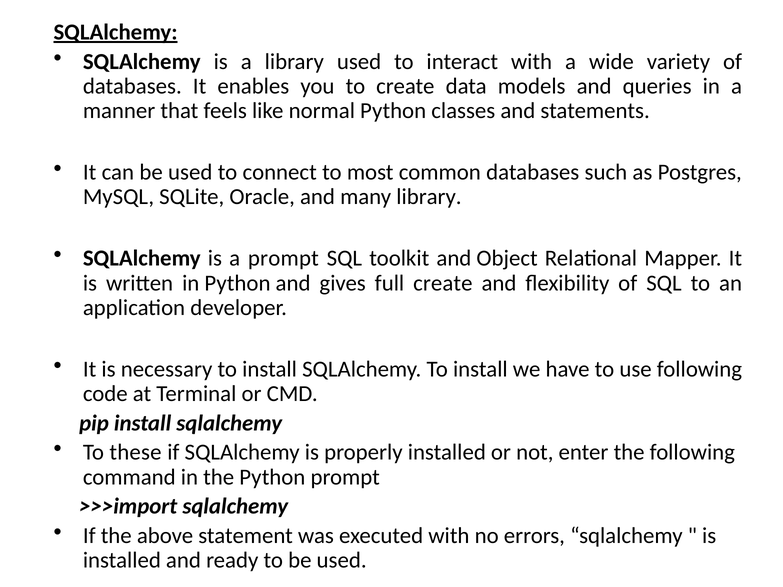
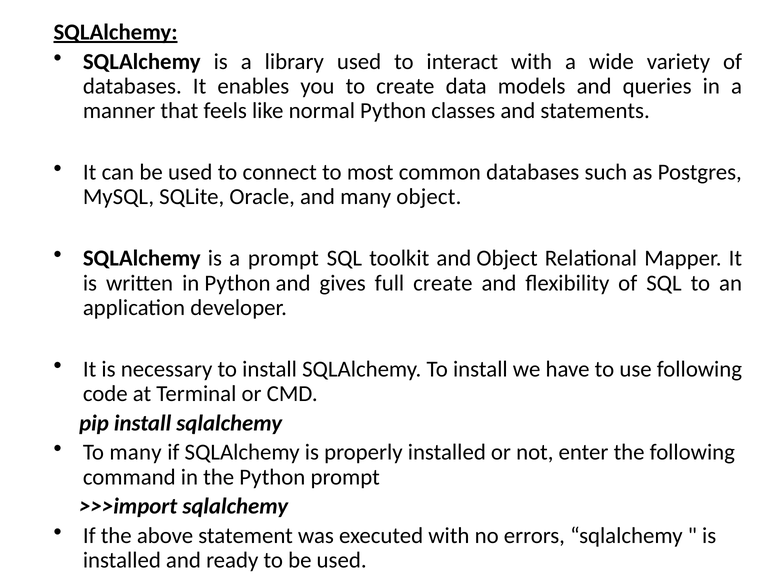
many library: library -> object
To these: these -> many
